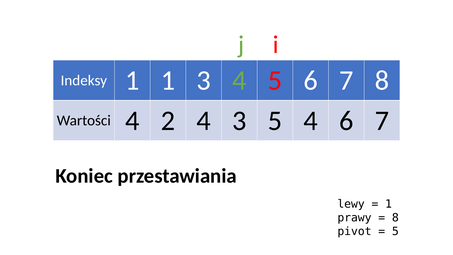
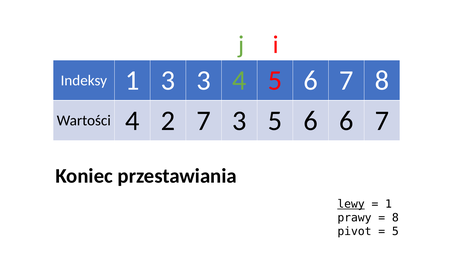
1 1: 1 -> 3
2 4: 4 -> 7
3 5 4: 4 -> 6
lewy underline: none -> present
